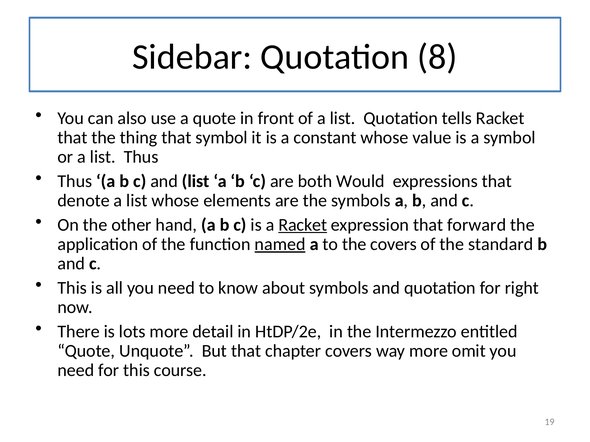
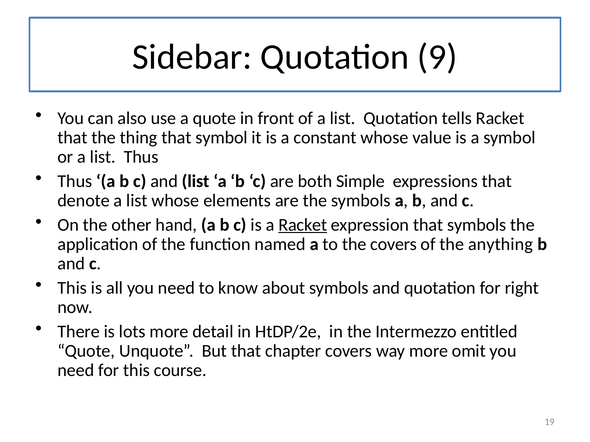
8: 8 -> 9
Would: Would -> Simple
that forward: forward -> symbols
named underline: present -> none
standard: standard -> anything
